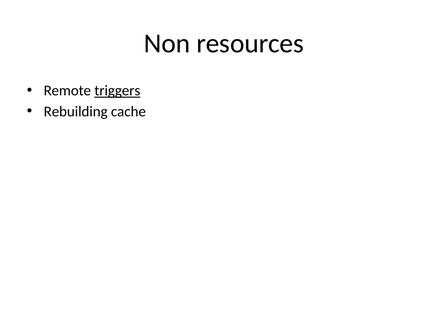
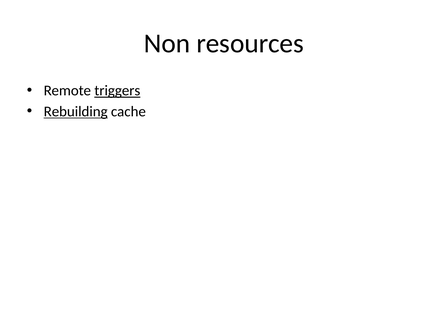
Rebuilding underline: none -> present
